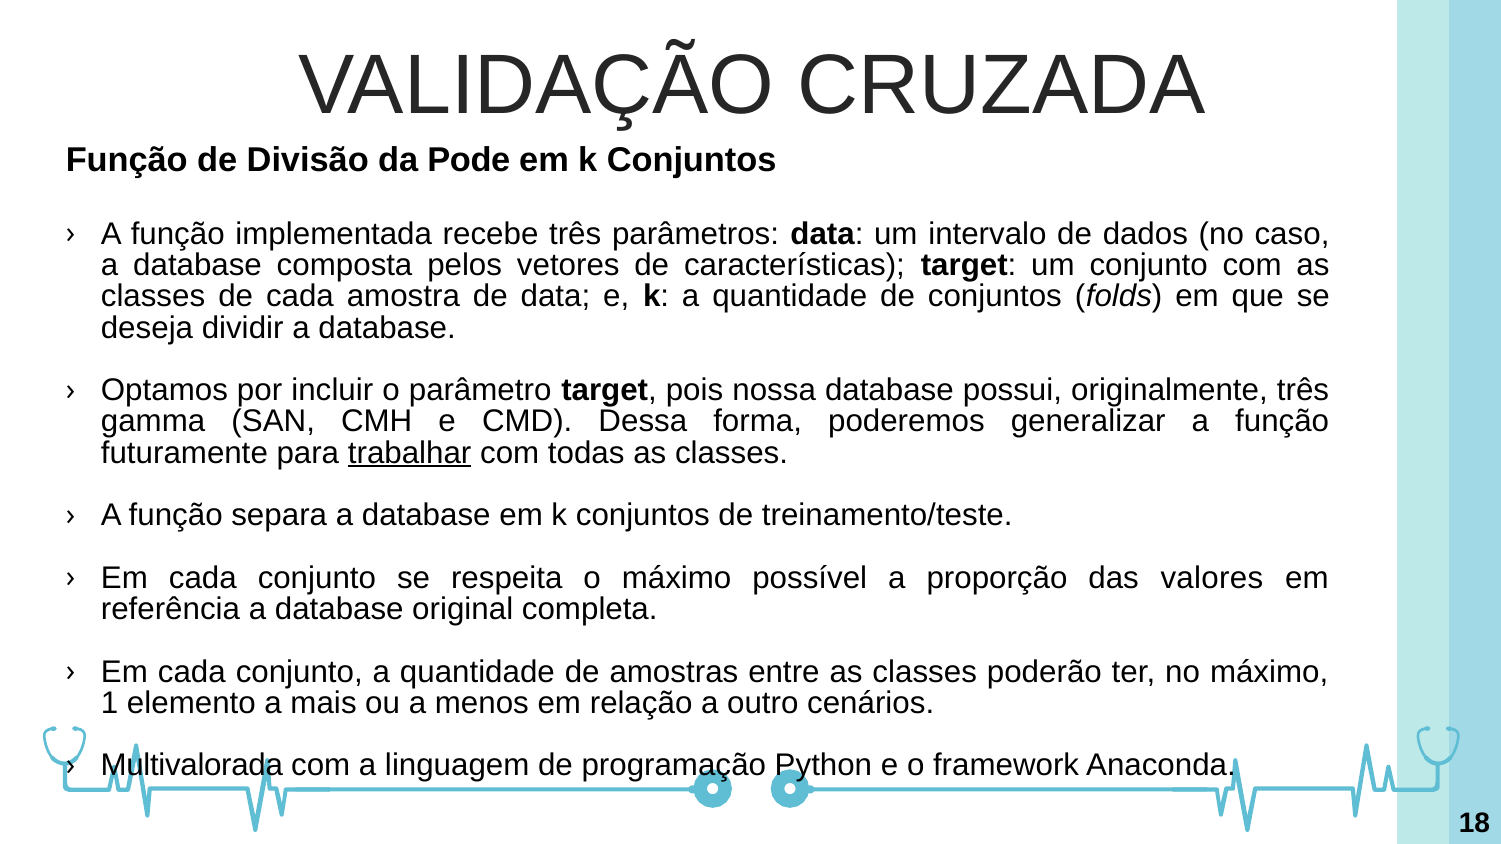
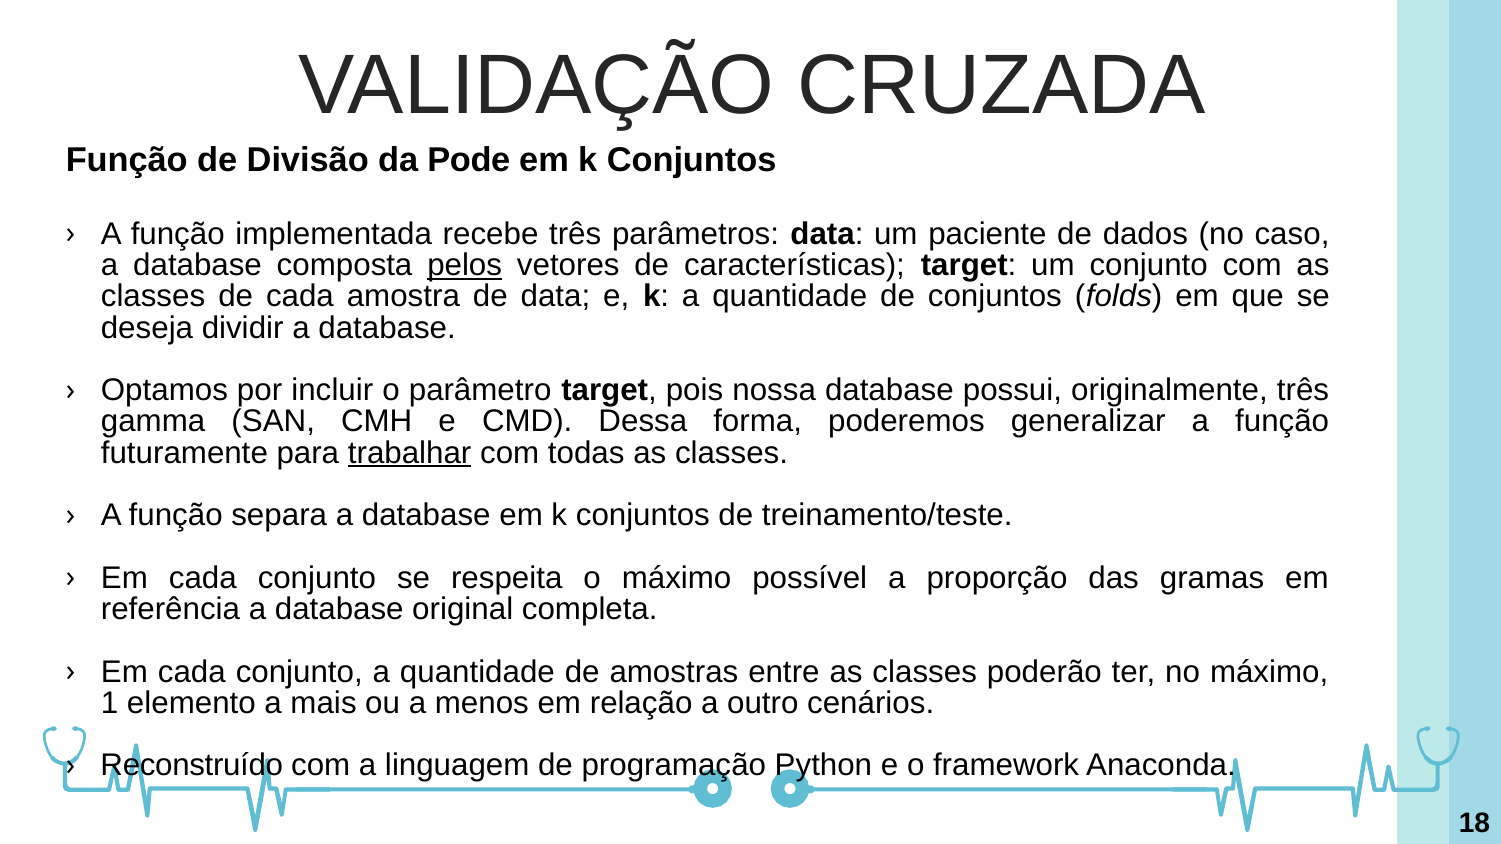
intervalo: intervalo -> paciente
pelos underline: none -> present
valores: valores -> gramas
Multivalorada: Multivalorada -> Reconstruído
